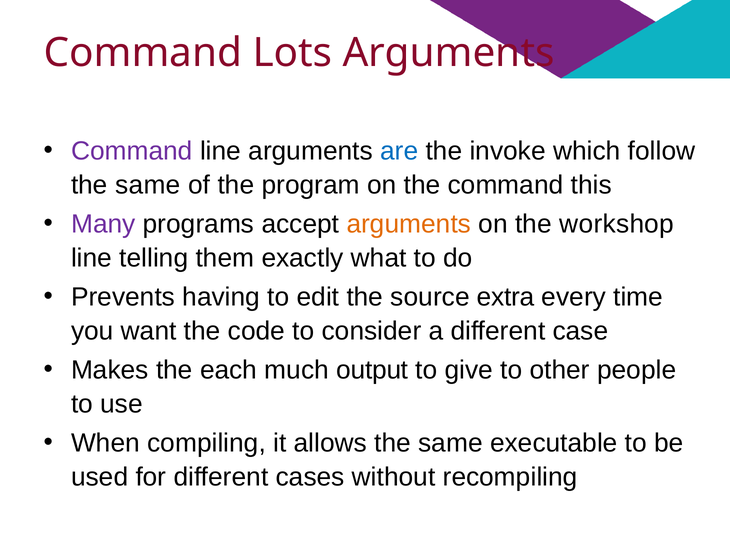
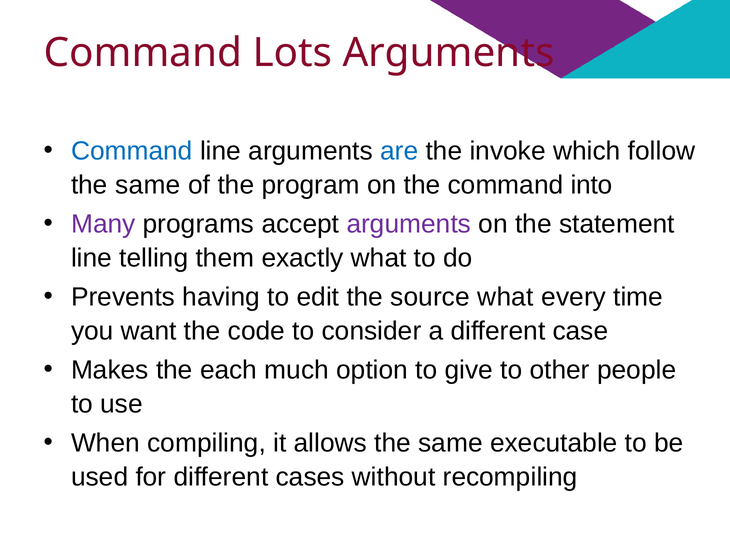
Command at (132, 151) colour: purple -> blue
this: this -> into
arguments at (409, 224) colour: orange -> purple
workshop: workshop -> statement
source extra: extra -> what
output: output -> option
